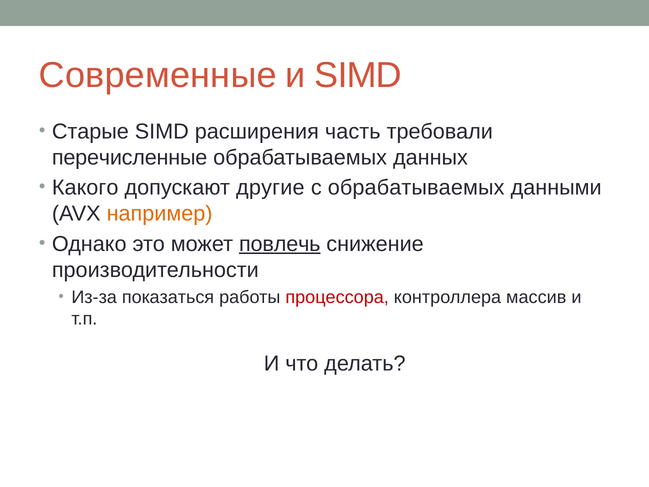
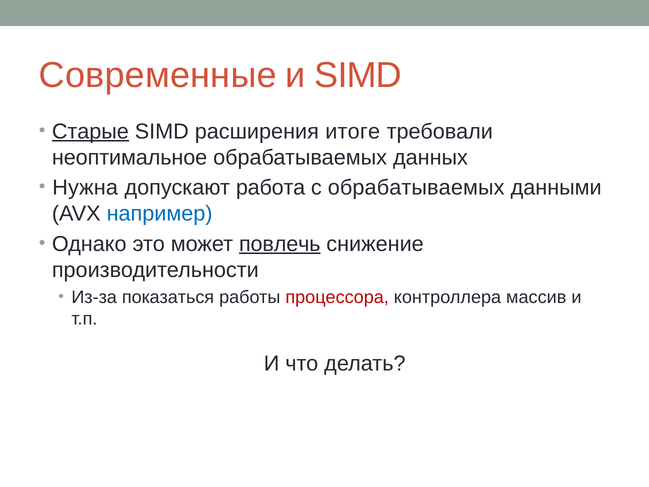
Старые underline: none -> present
часть: часть -> итоге
перечисленные: перечисленные -> неоптимальное
Какого: Какого -> Нужна
другие: другие -> работа
например colour: orange -> blue
